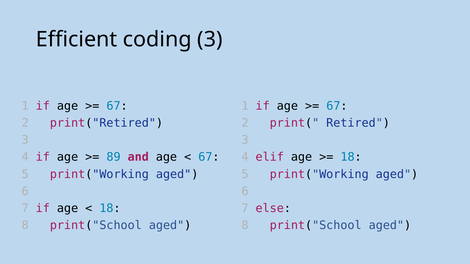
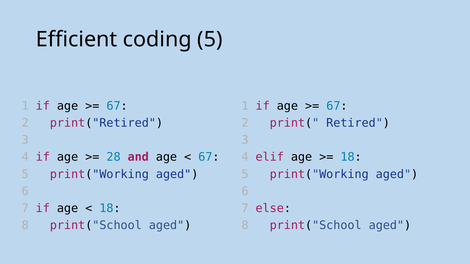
coding 3: 3 -> 5
89: 89 -> 28
